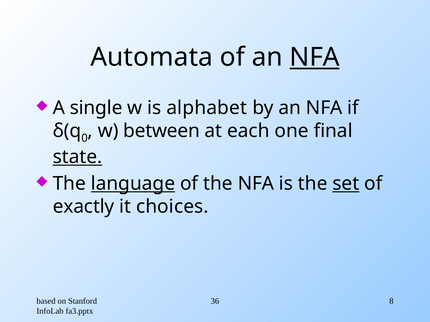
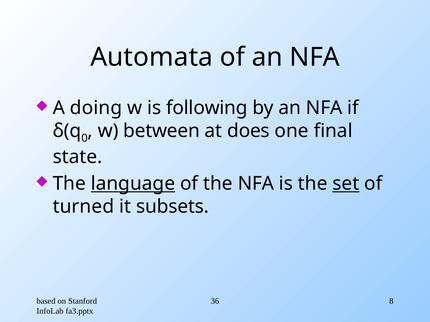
NFA at (315, 57) underline: present -> none
single: single -> doing
alphabet: alphabet -> following
each: each -> does
state underline: present -> none
exactly: exactly -> turned
choices: choices -> subsets
